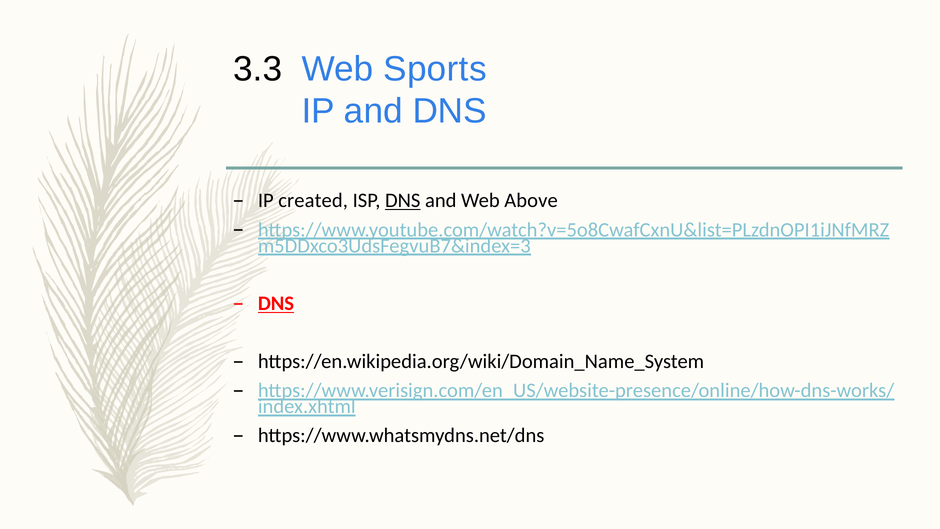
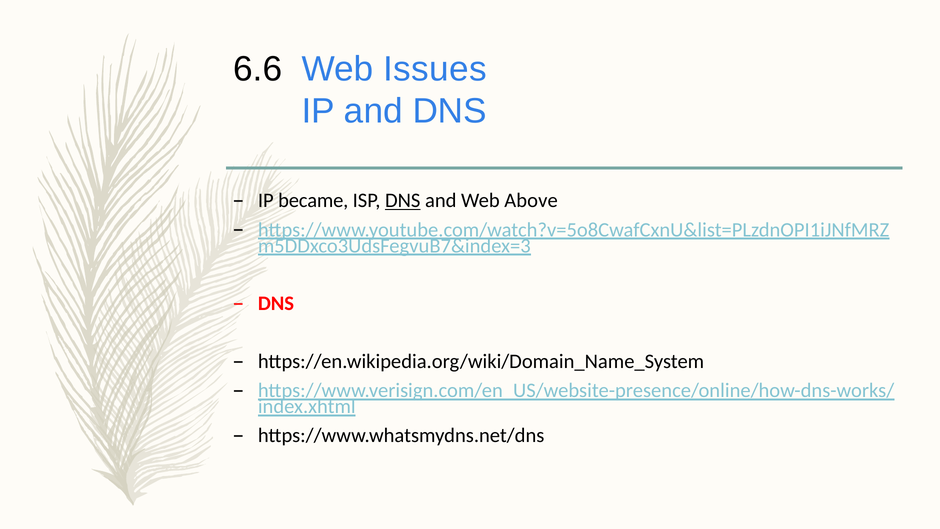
3.3: 3.3 -> 6.6
Sports: Sports -> Issues
created: created -> became
DNS at (276, 304) underline: present -> none
